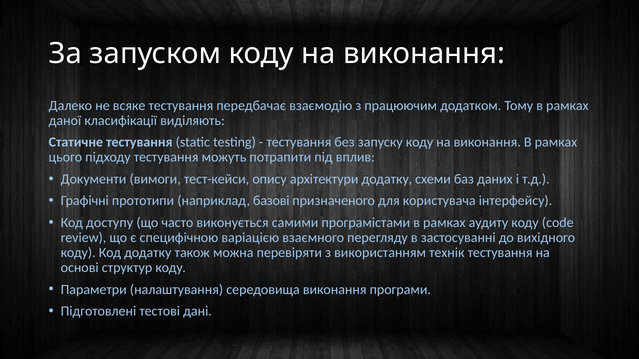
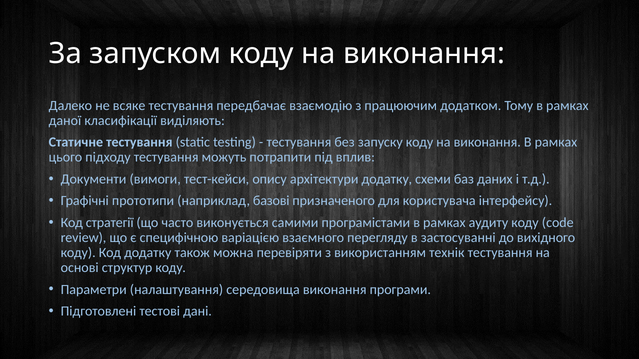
доступу: доступу -> стратегії
